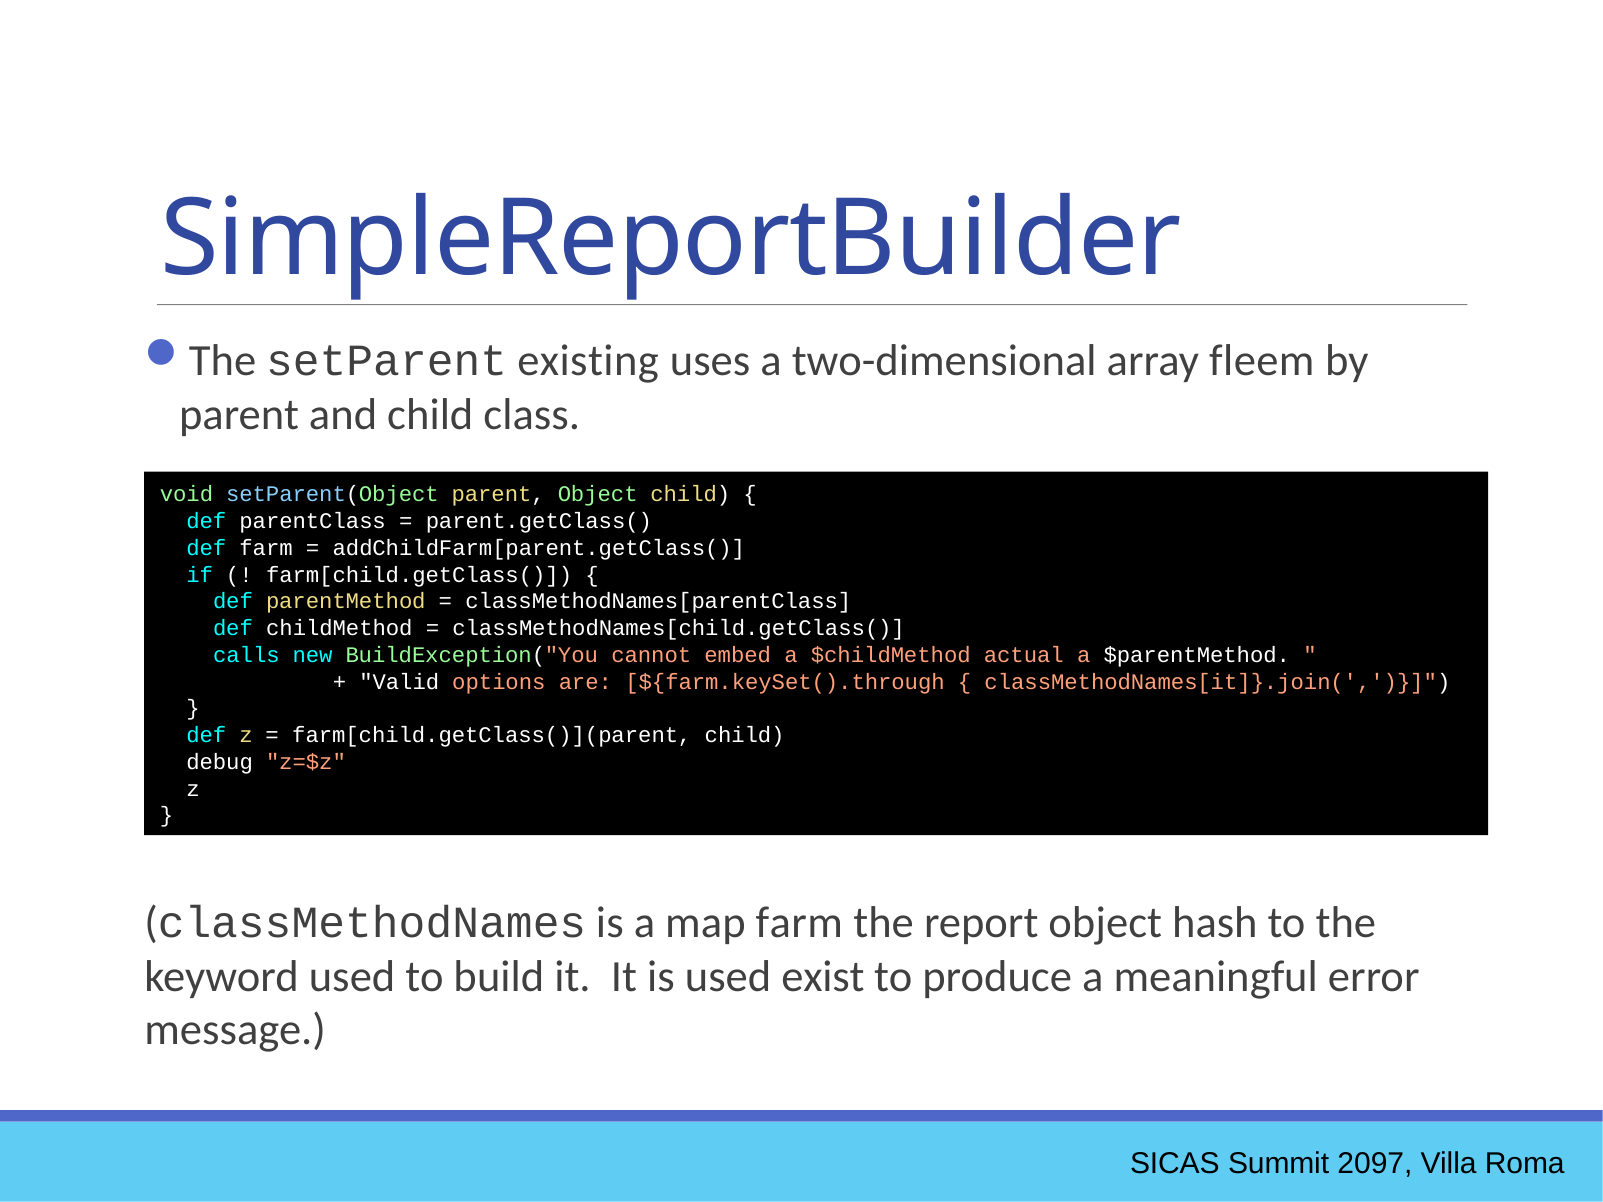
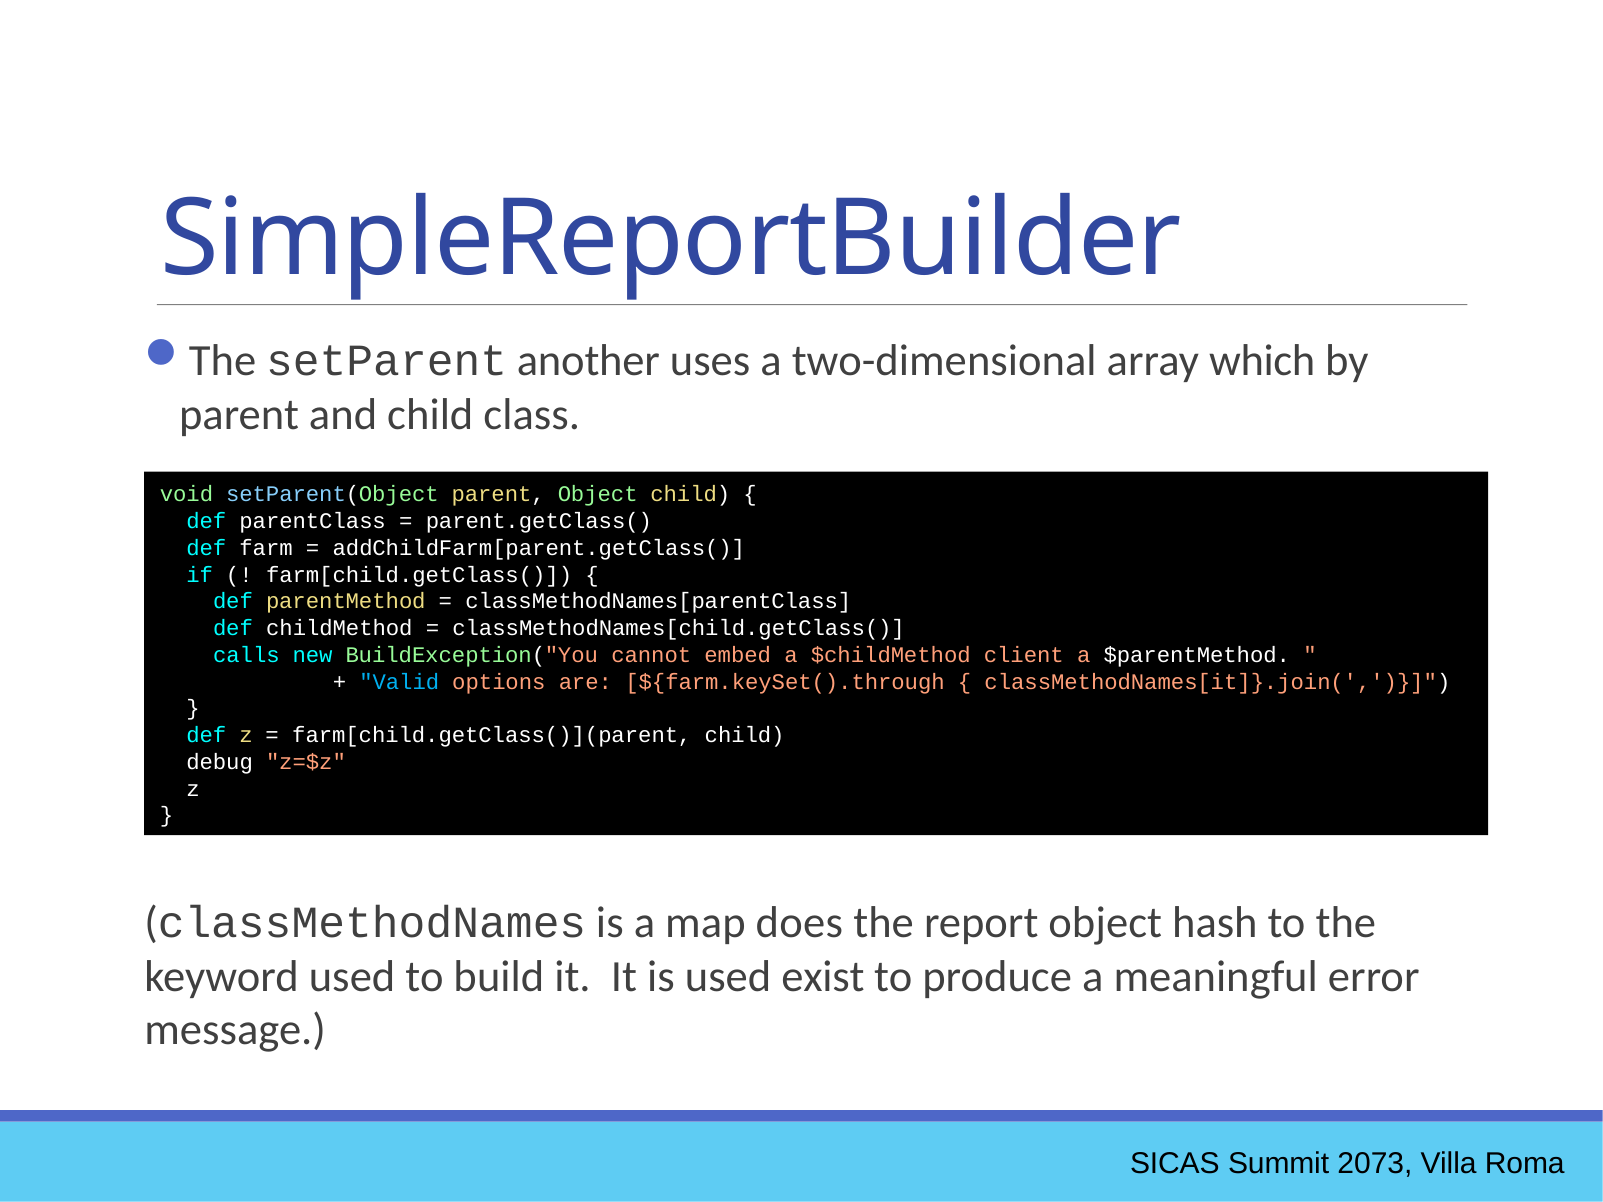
existing: existing -> another
fleem: fleem -> which
actual: actual -> client
Valid colour: white -> light blue
map farm: farm -> does
2097: 2097 -> 2073
